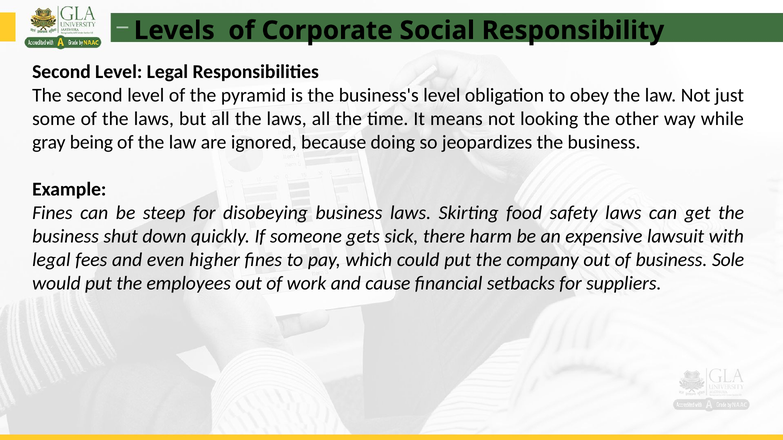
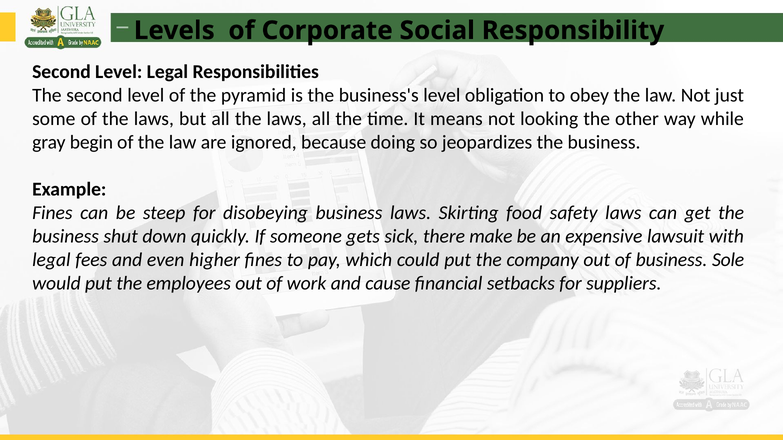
being: being -> begin
harm: harm -> make
